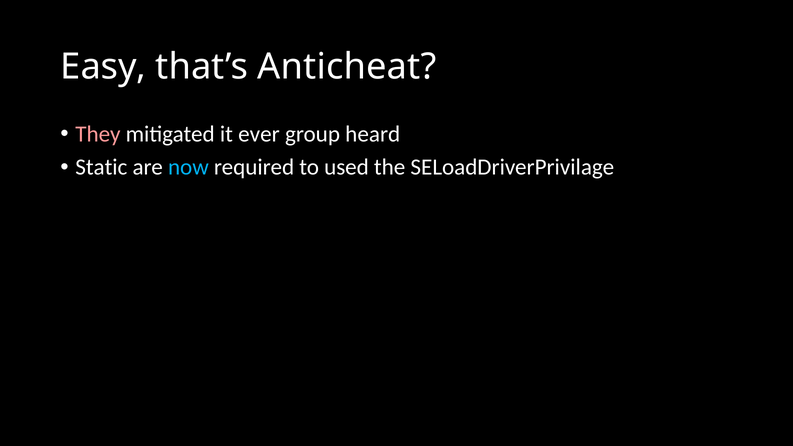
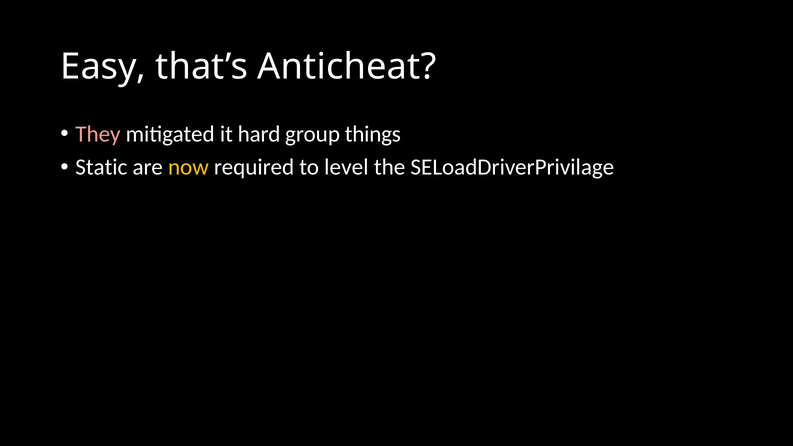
ever: ever -> hard
heard: heard -> things
now colour: light blue -> yellow
used: used -> level
